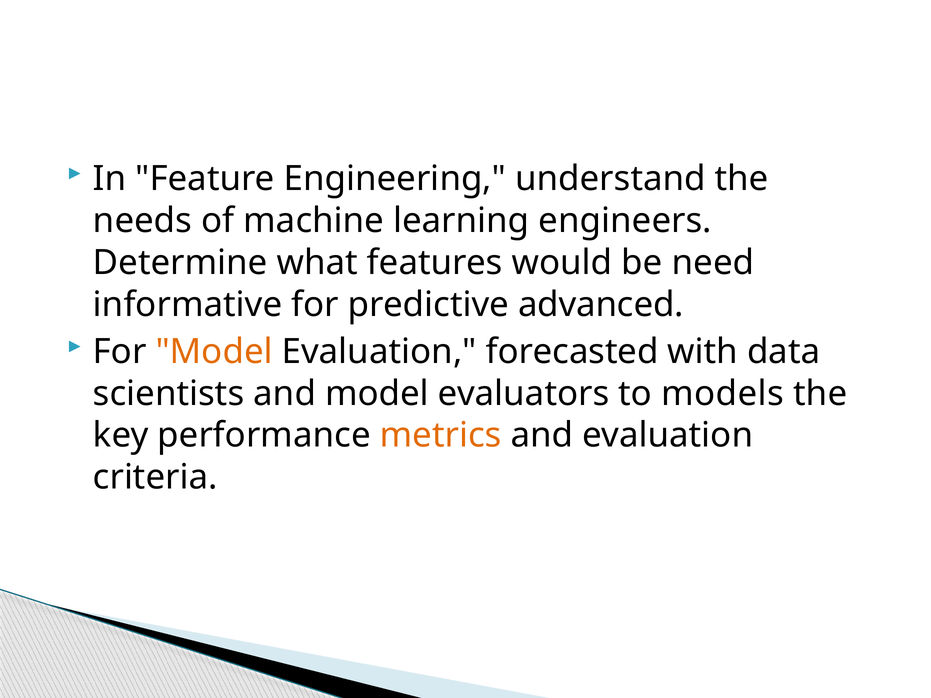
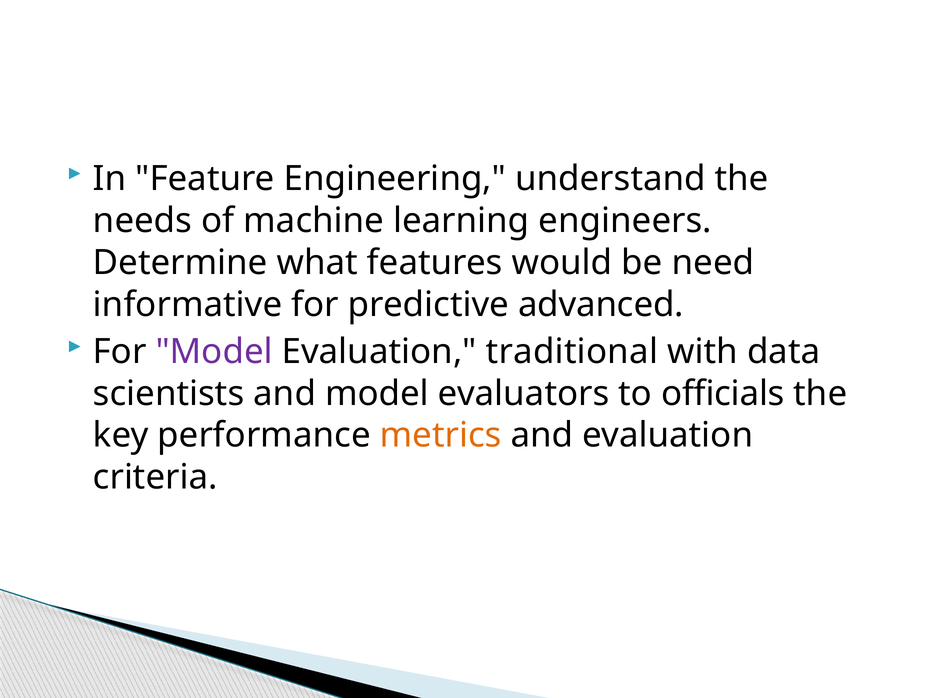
Model at (214, 352) colour: orange -> purple
forecasted: forecasted -> traditional
models: models -> officials
